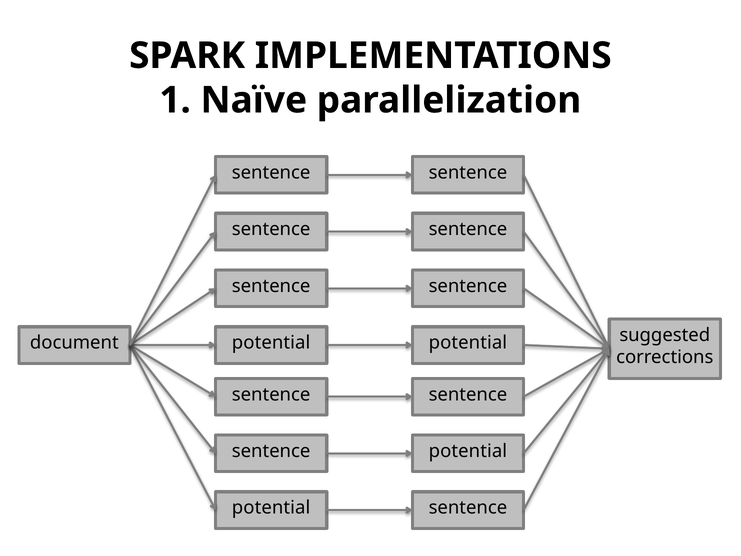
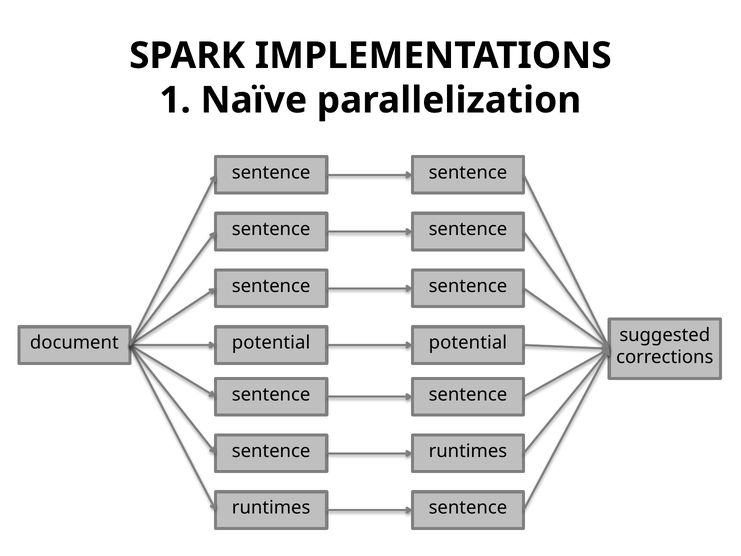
potential at (468, 451): potential -> runtimes
potential at (271, 508): potential -> runtimes
